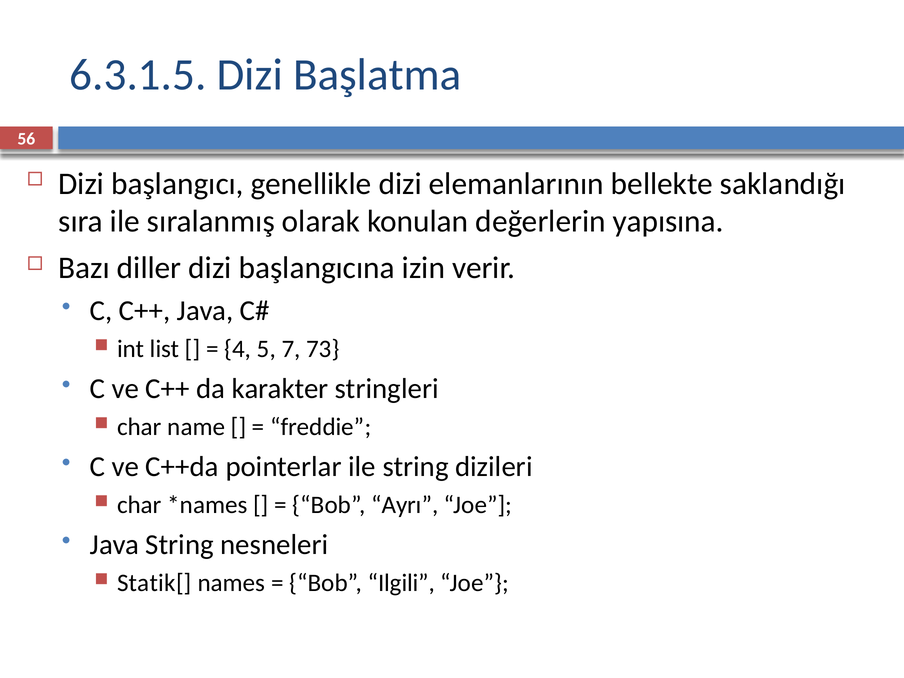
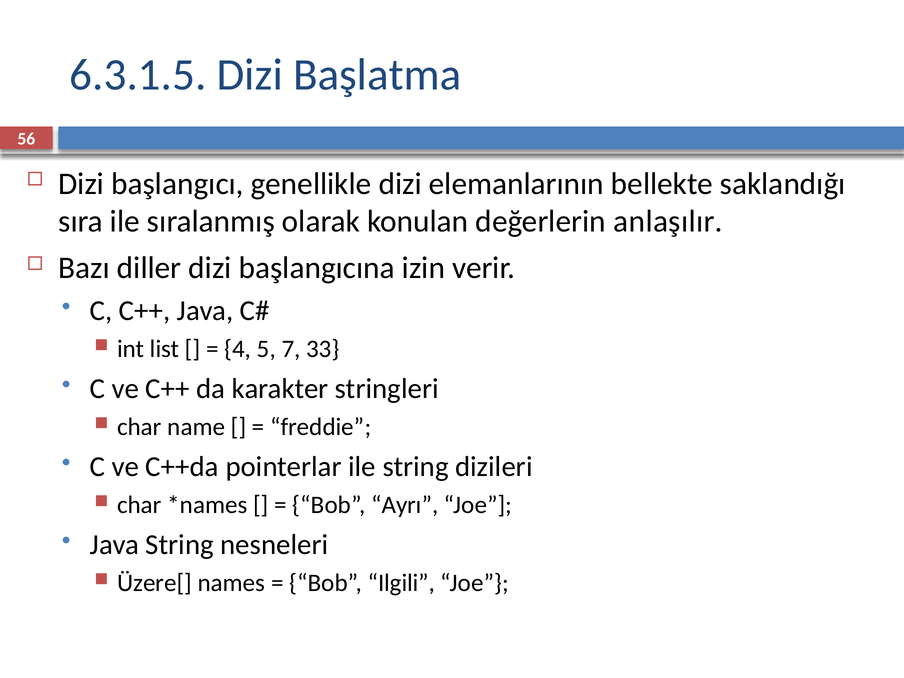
yapısına: yapısına -> anlaşılır
73: 73 -> 33
Statik[: Statik[ -> Üzere[
